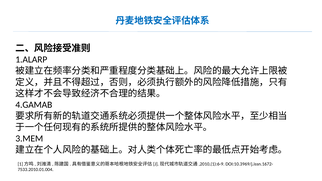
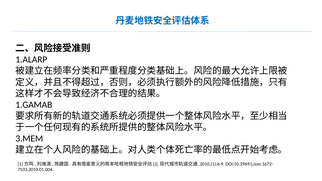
4.GAMAB: 4.GAMAB -> 1.GAMAB
